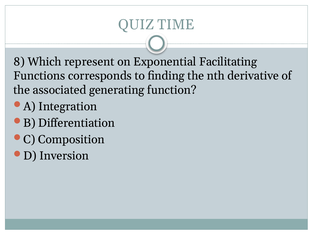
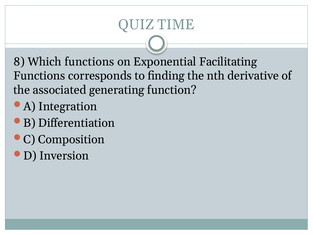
Which represent: represent -> functions
